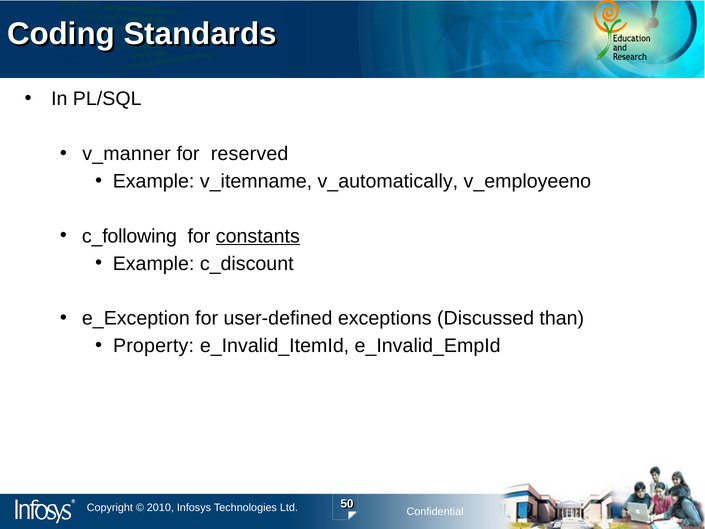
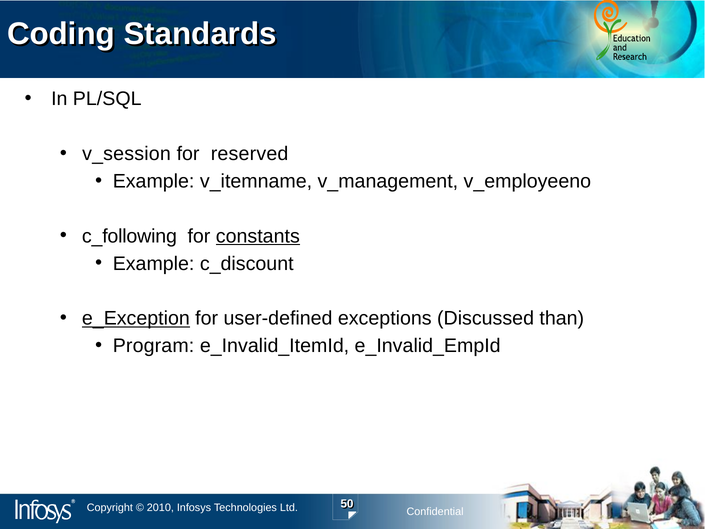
v_manner: v_manner -> v_session
v_automatically: v_automatically -> v_management
e_Exception underline: none -> present
Property: Property -> Program
